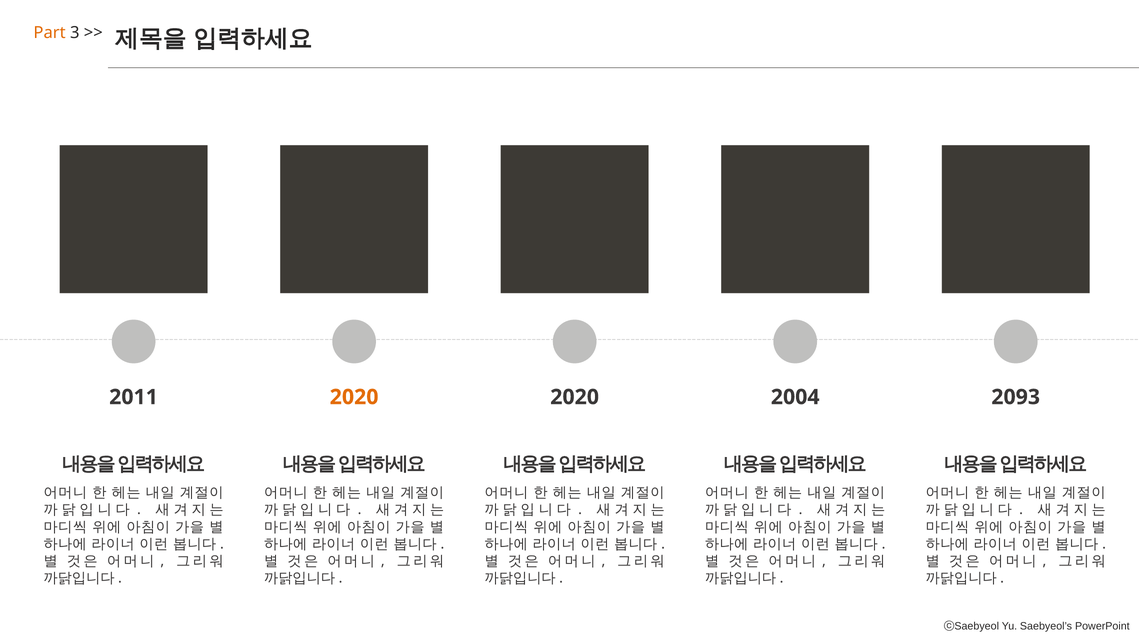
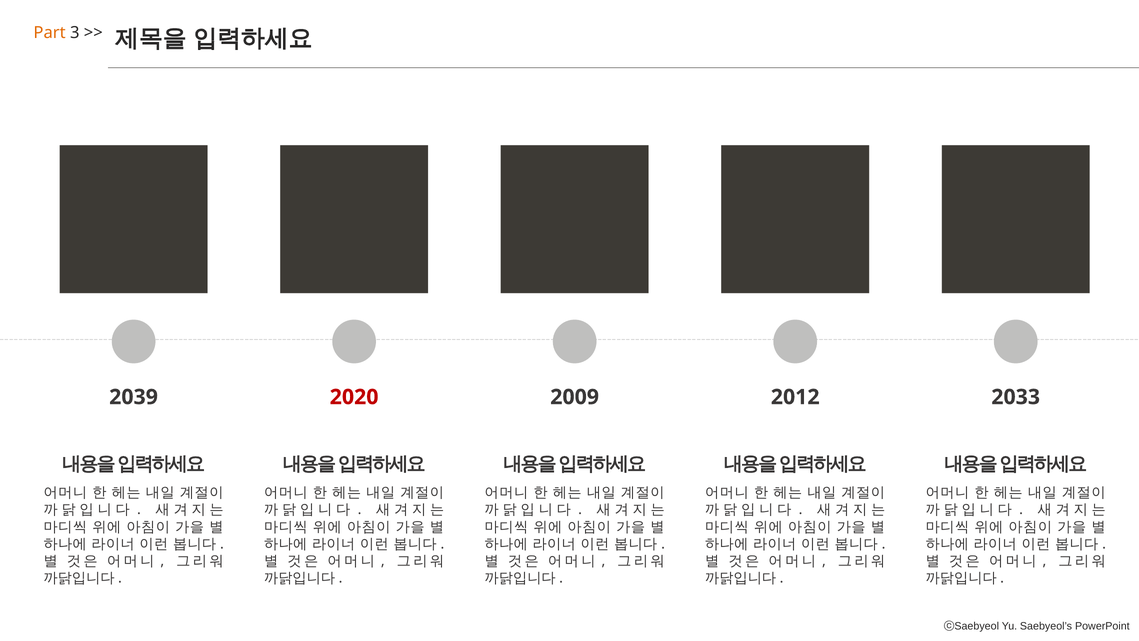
2011: 2011 -> 2039
2020 at (354, 397) colour: orange -> red
2020 at (575, 397): 2020 -> 2009
2004: 2004 -> 2012
2093: 2093 -> 2033
